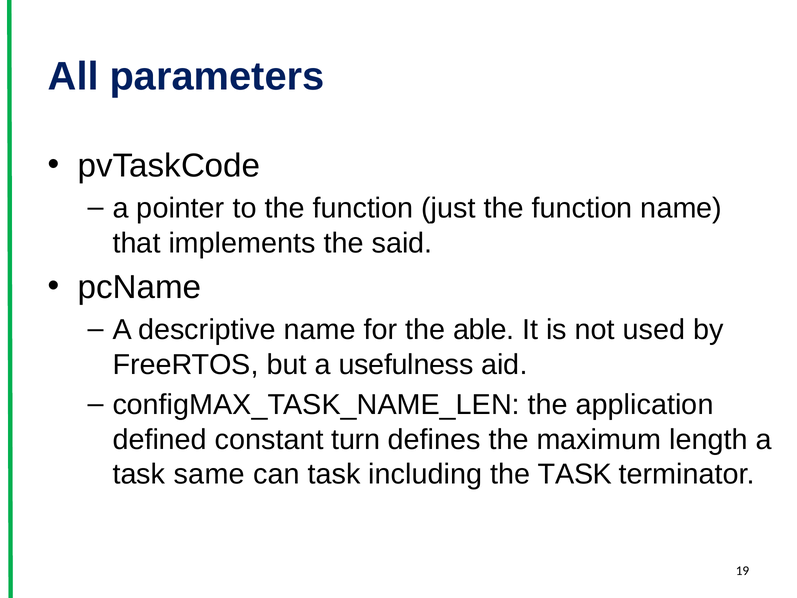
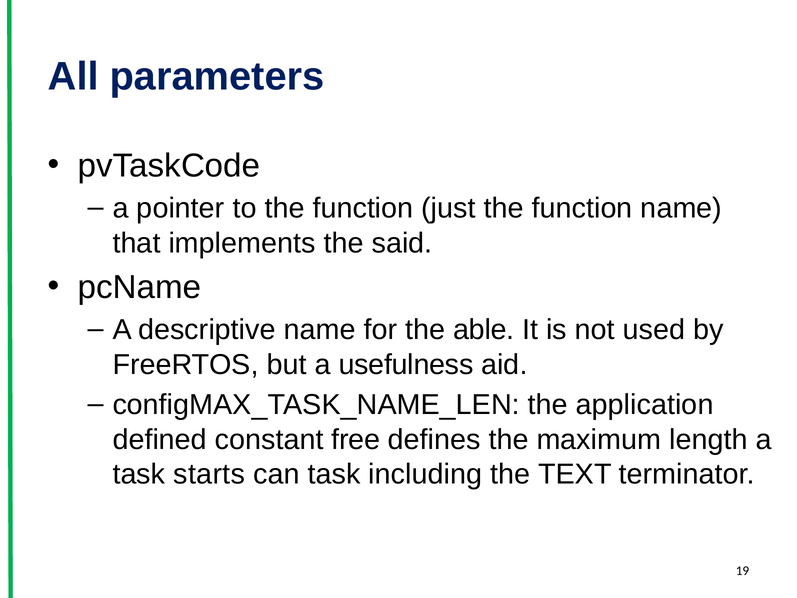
turn: turn -> free
same: same -> starts
the TASK: TASK -> TEXT
